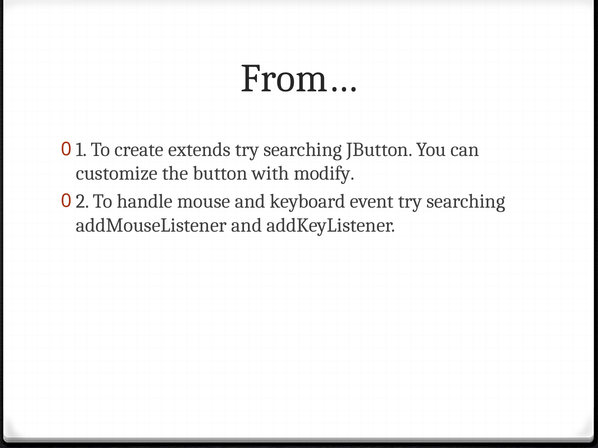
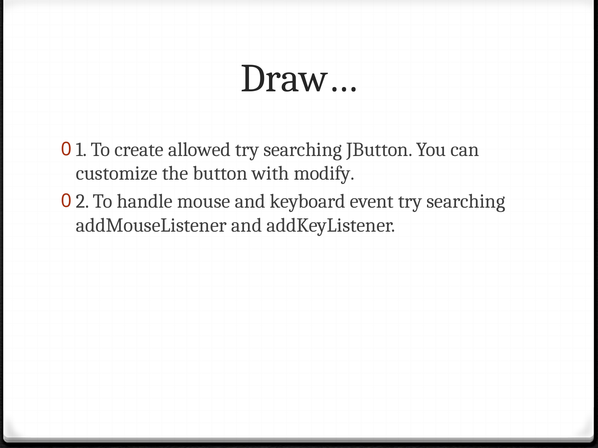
From…: From… -> Draw…
extends: extends -> allowed
